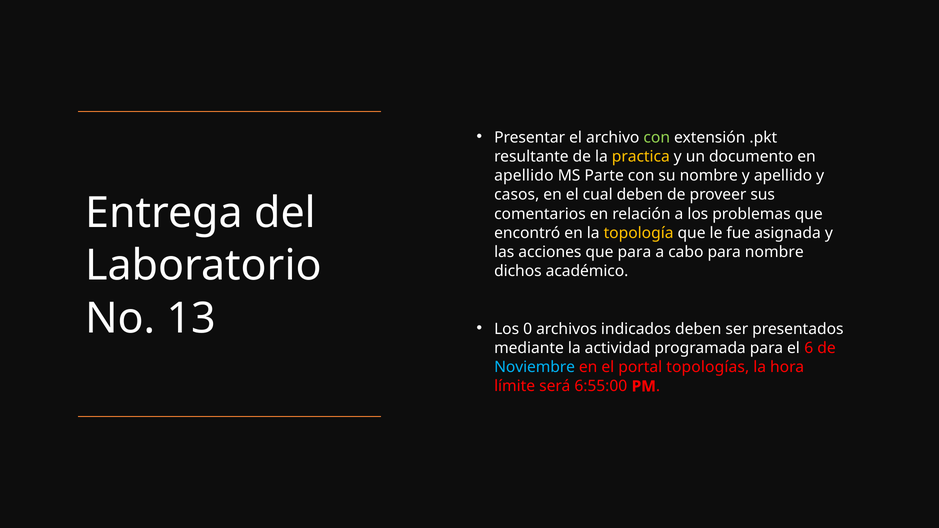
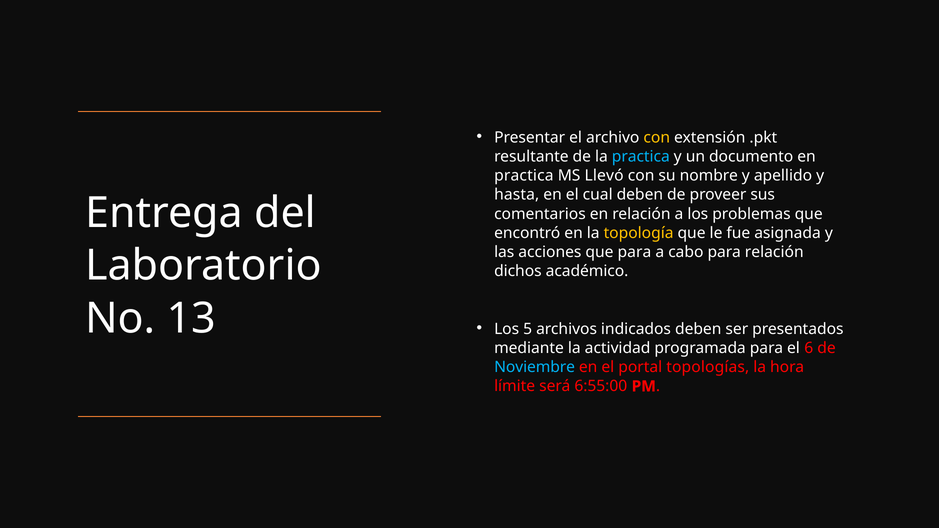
con at (657, 138) colour: light green -> yellow
practica at (641, 157) colour: yellow -> light blue
apellido at (524, 176): apellido -> practica
Parte: Parte -> Llevó
casos: casos -> hasta
para nombre: nombre -> relación
0: 0 -> 5
